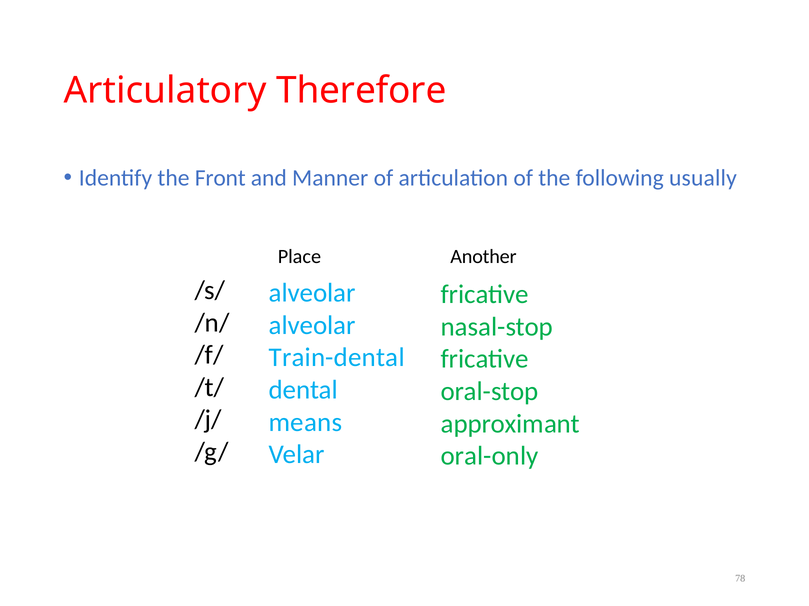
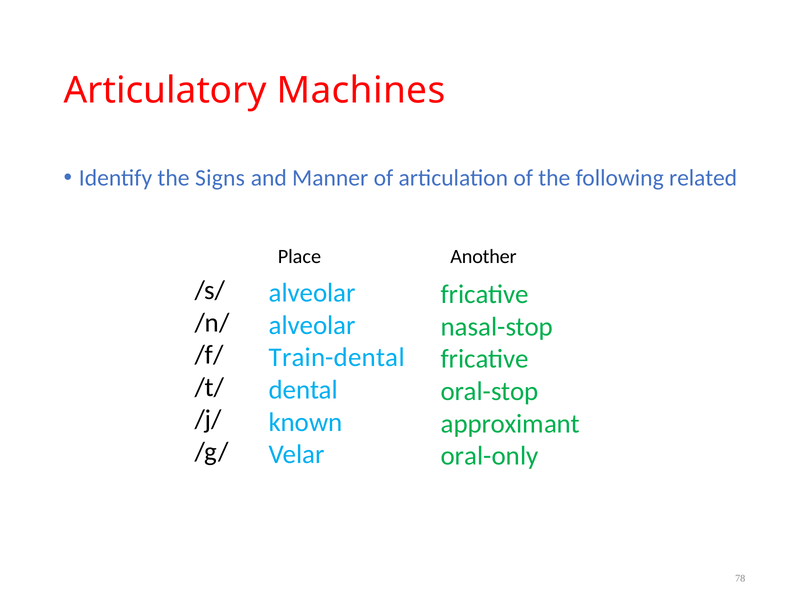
Therefore: Therefore -> Machines
Front: Front -> Signs
usually: usually -> related
means: means -> known
